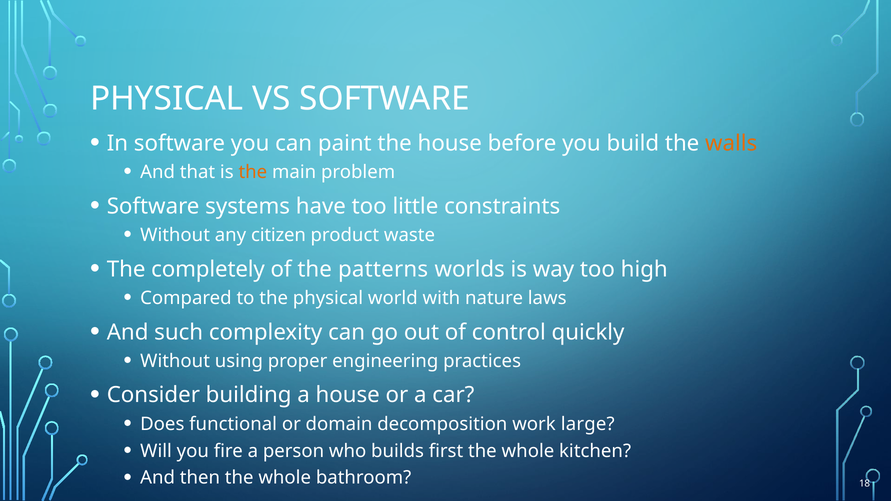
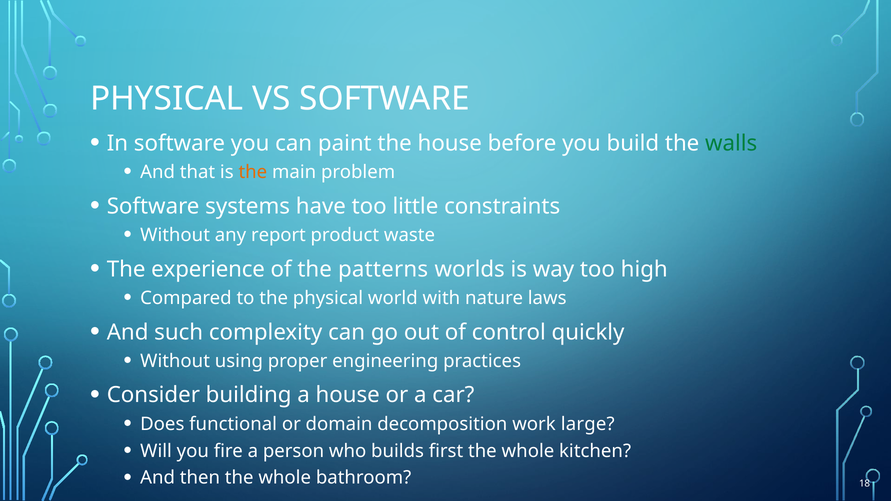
walls colour: orange -> green
citizen: citizen -> report
completely: completely -> experience
